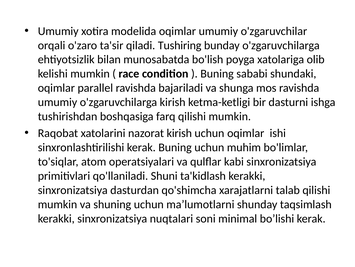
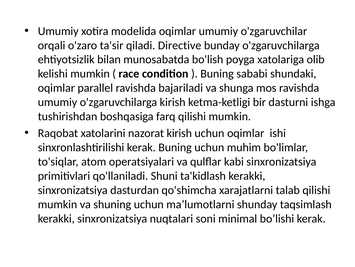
Tushiring: Tushiring -> Directive
